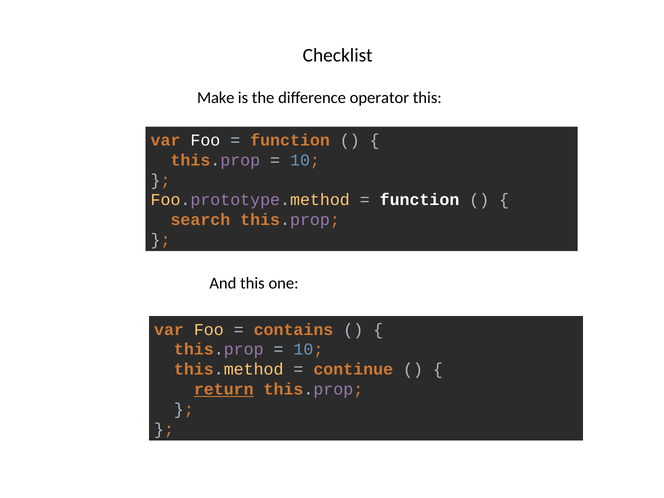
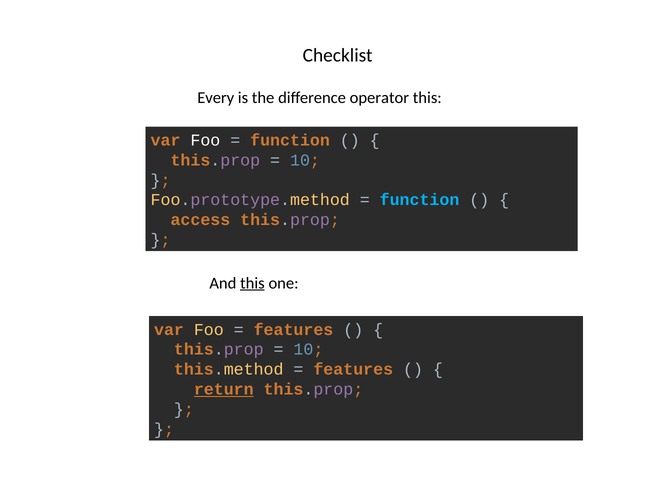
Make: Make -> Every
function at (420, 200) colour: white -> light blue
search: search -> access
this at (252, 283) underline: none -> present
contains at (293, 330): contains -> features
continue at (353, 369): continue -> features
